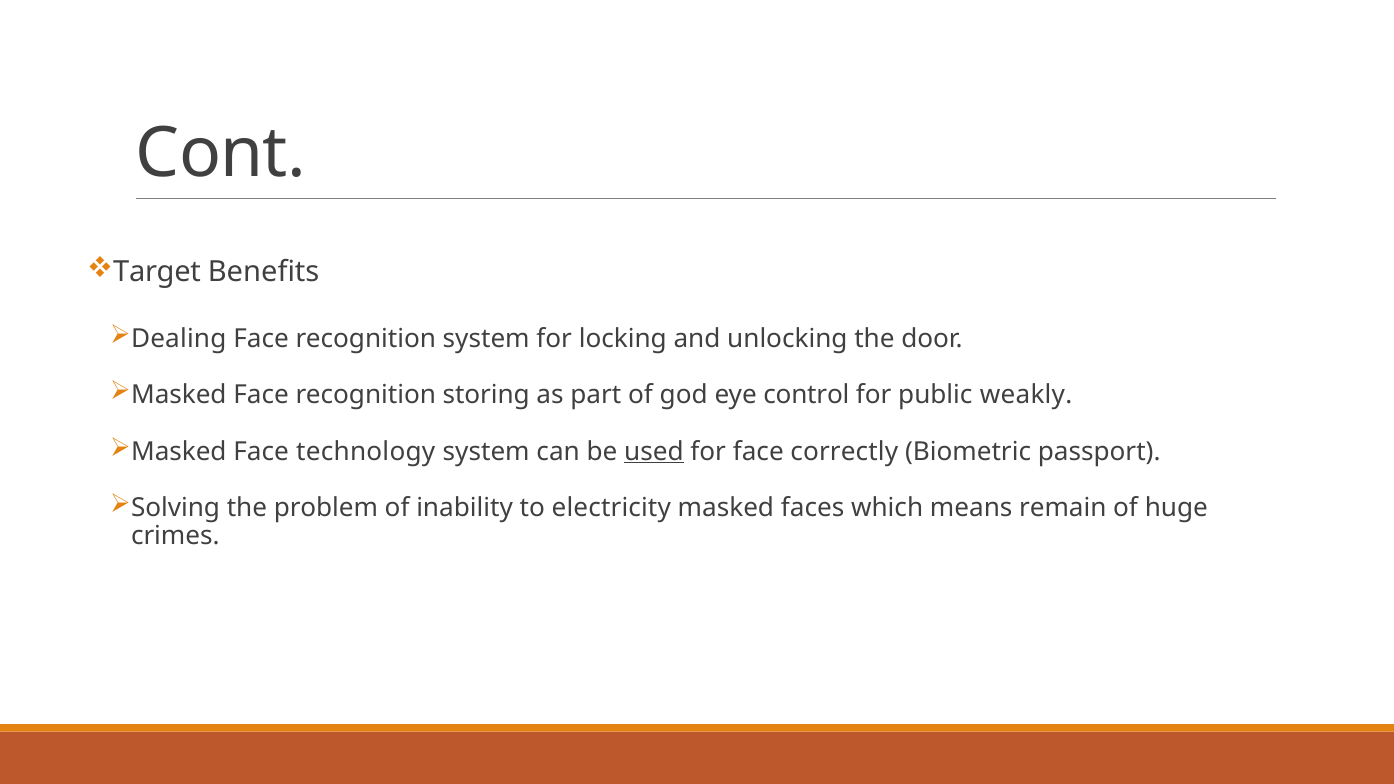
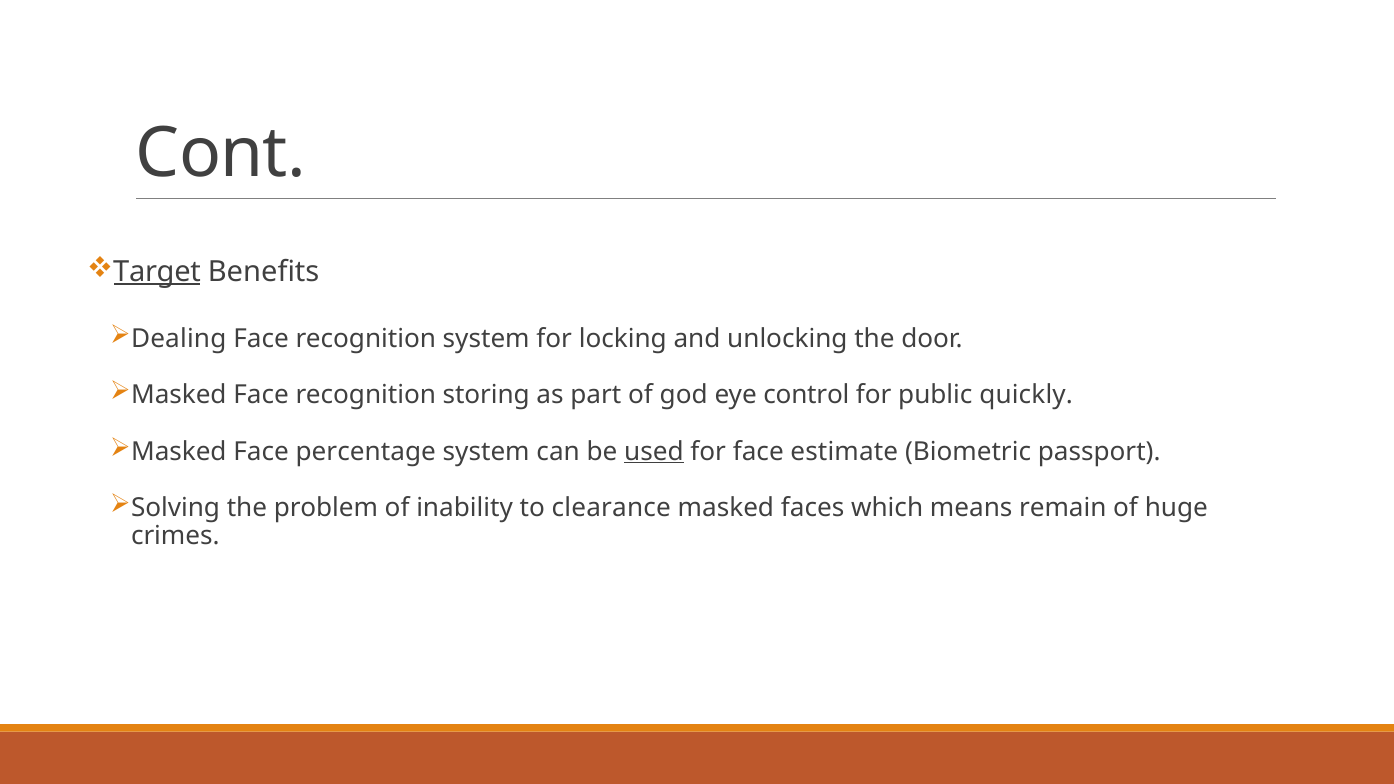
Target underline: none -> present
weakly: weakly -> quickly
technology: technology -> percentage
correctly: correctly -> estimate
electricity: electricity -> clearance
